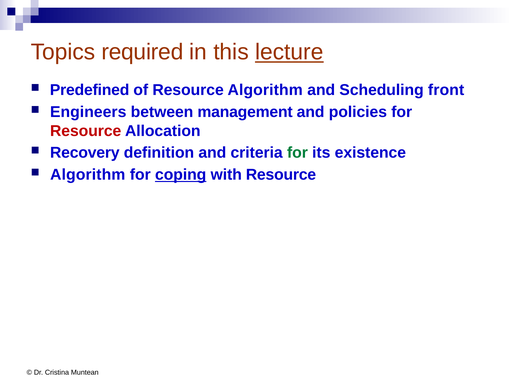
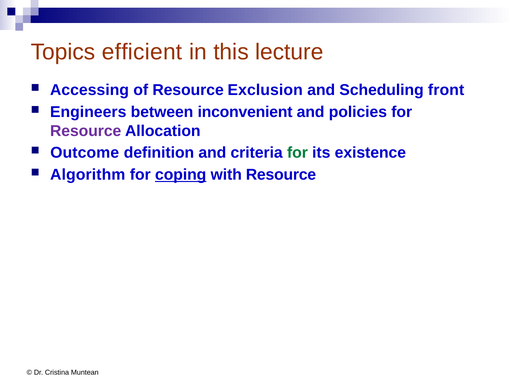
required: required -> efficient
lecture underline: present -> none
Predefined: Predefined -> Accessing
Resource Algorithm: Algorithm -> Exclusion
management: management -> inconvenient
Resource at (86, 131) colour: red -> purple
Recovery: Recovery -> Outcome
